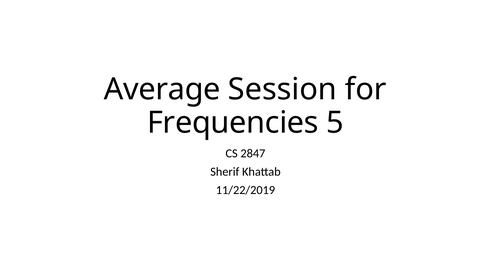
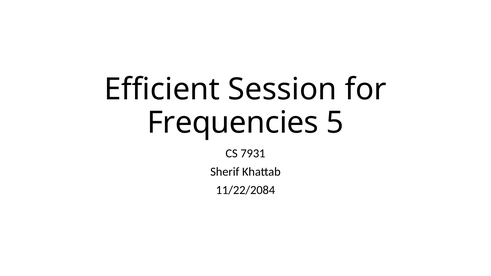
Average: Average -> Efficient
2847: 2847 -> 7931
11/22/2019: 11/22/2019 -> 11/22/2084
